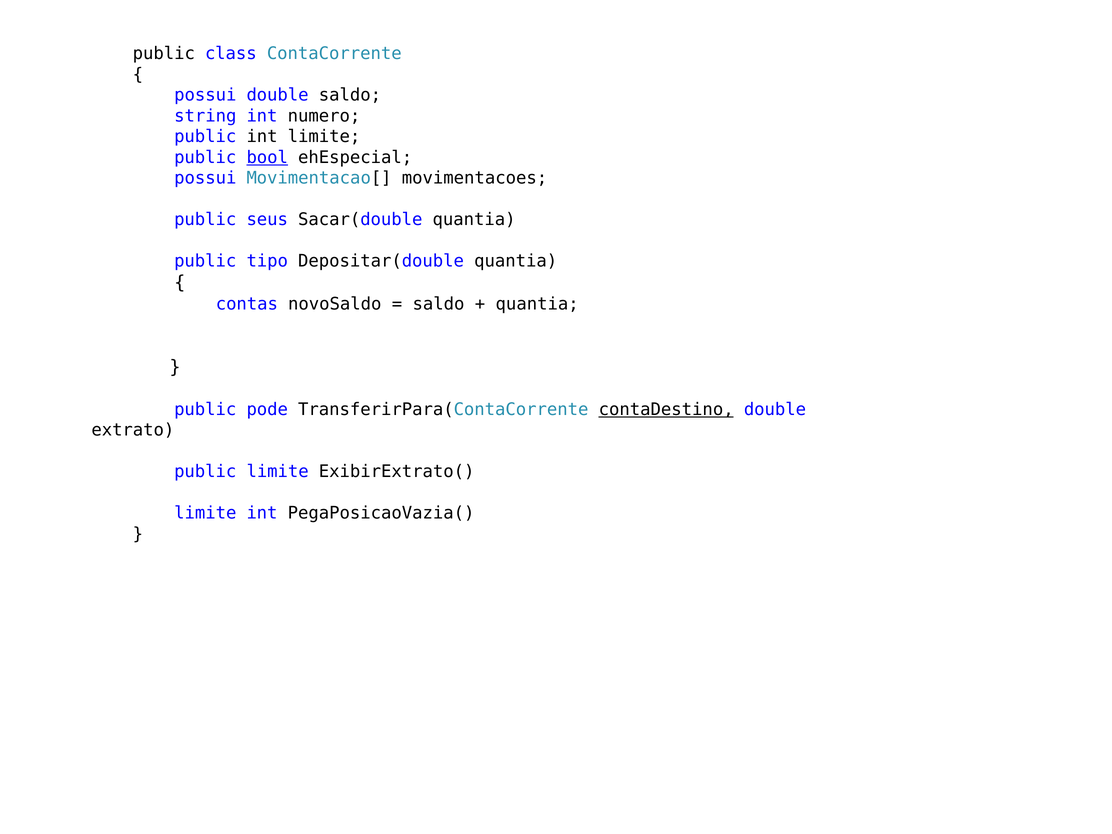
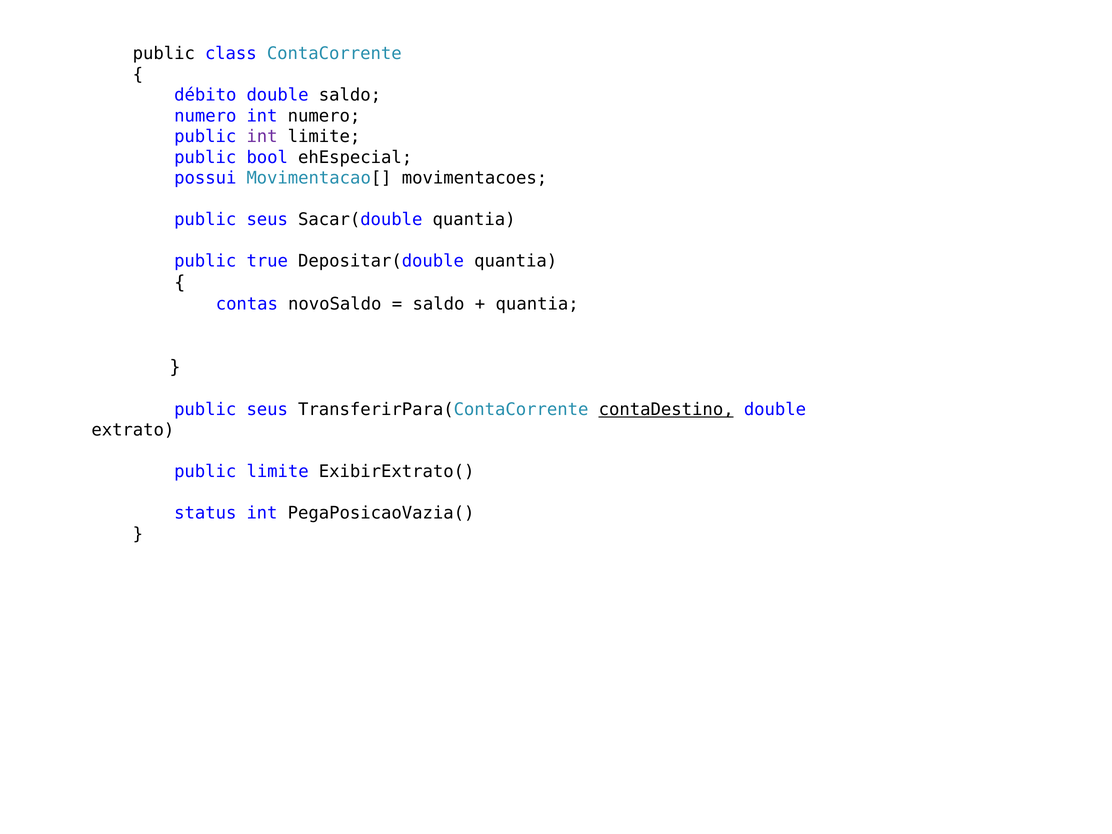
possui at (205, 95): possui -> débito
string at (205, 116): string -> numero
int at (262, 137) colour: black -> purple
bool underline: present -> none
tipo: tipo -> true
pode at (267, 409): pode -> seus
limite at (205, 513): limite -> status
